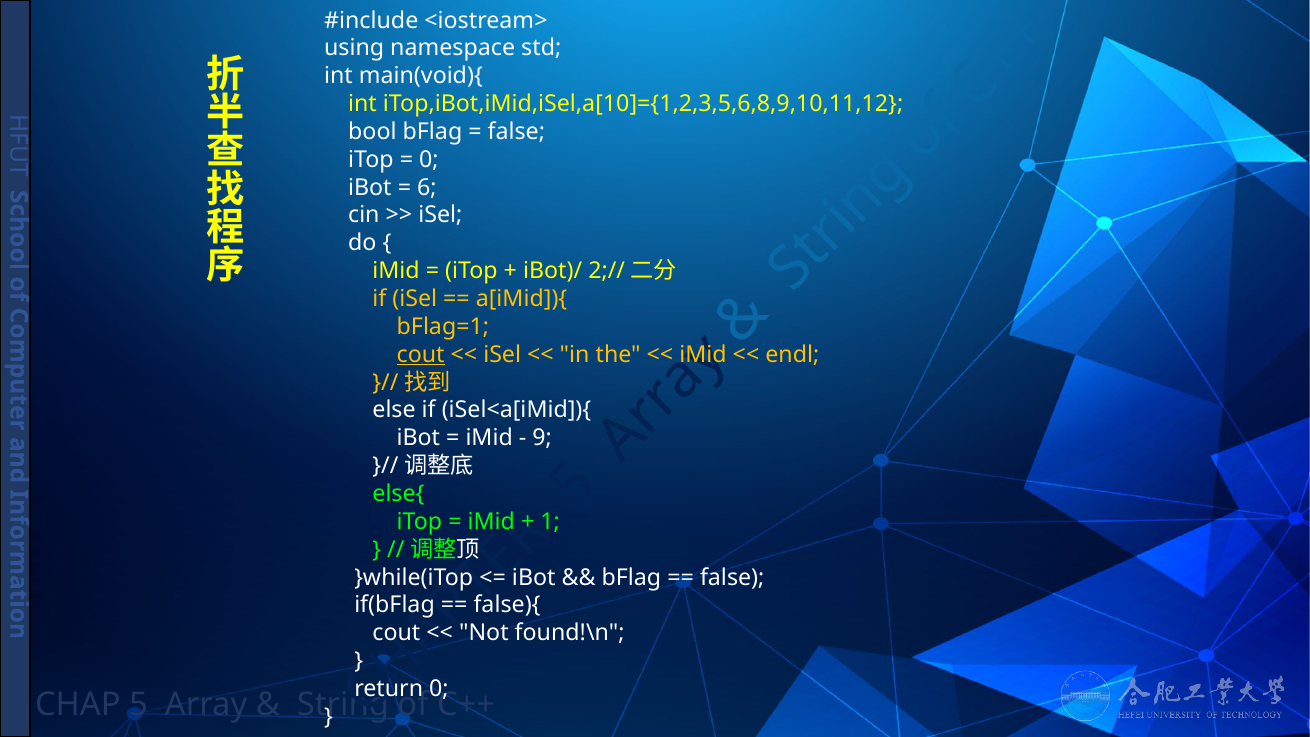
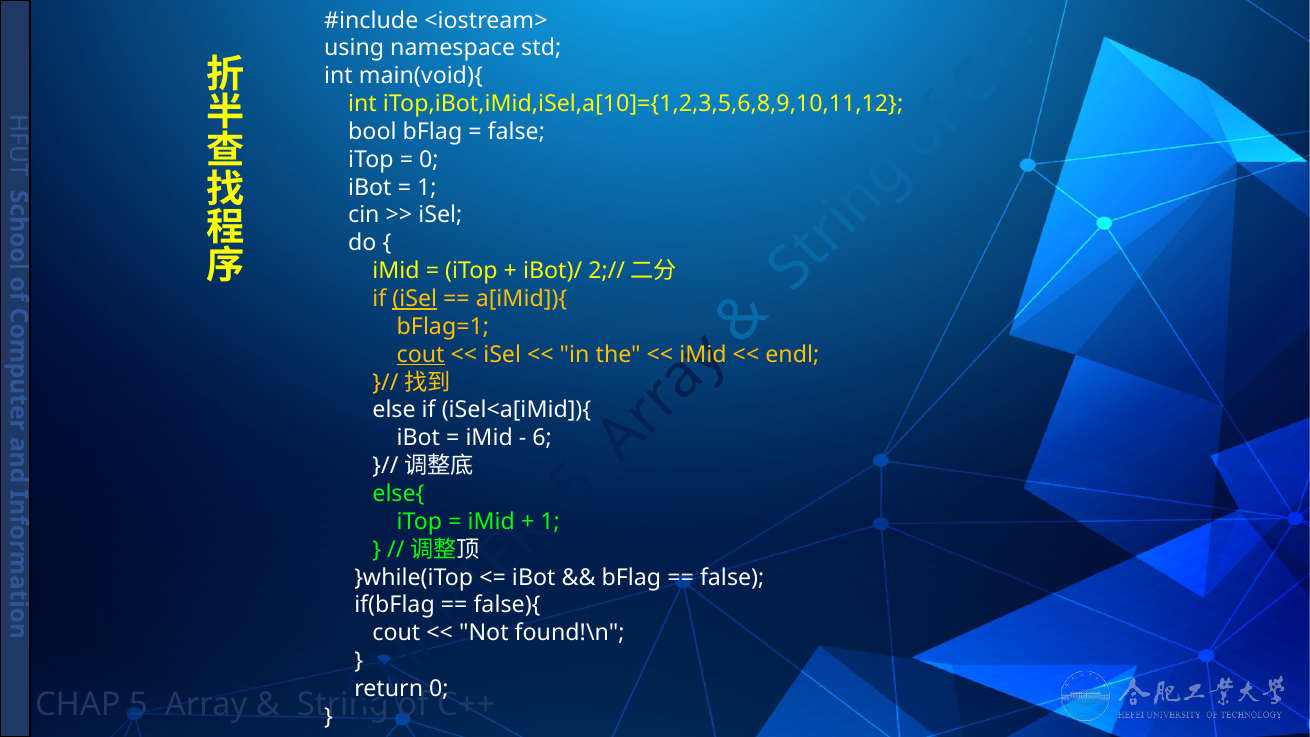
6 at (427, 187): 6 -> 1
iSel at (415, 299) underline: none -> present
9: 9 -> 6
